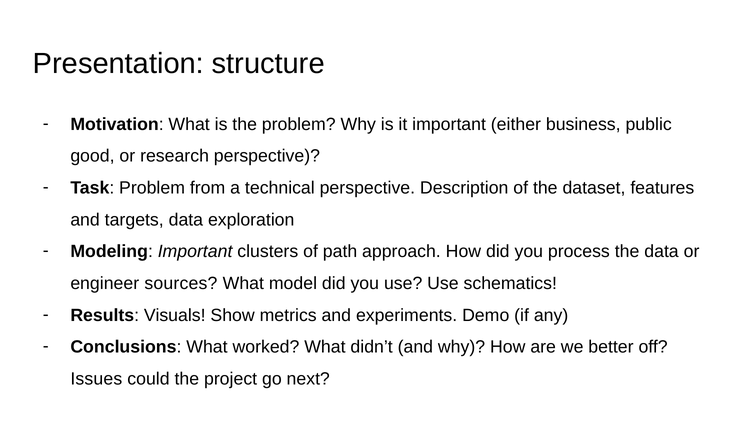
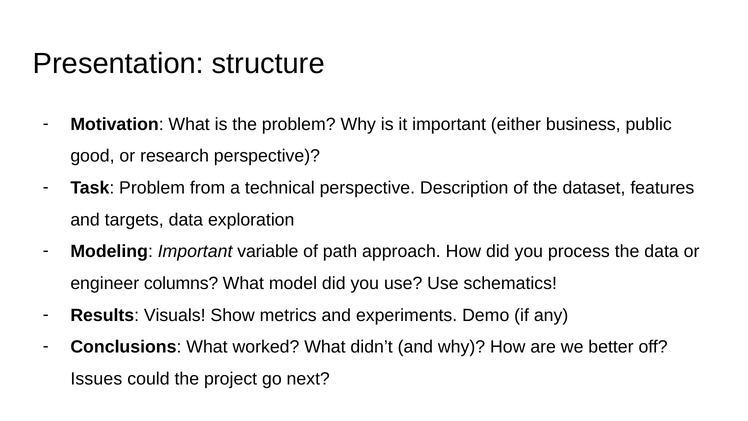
clusters: clusters -> variable
sources: sources -> columns
